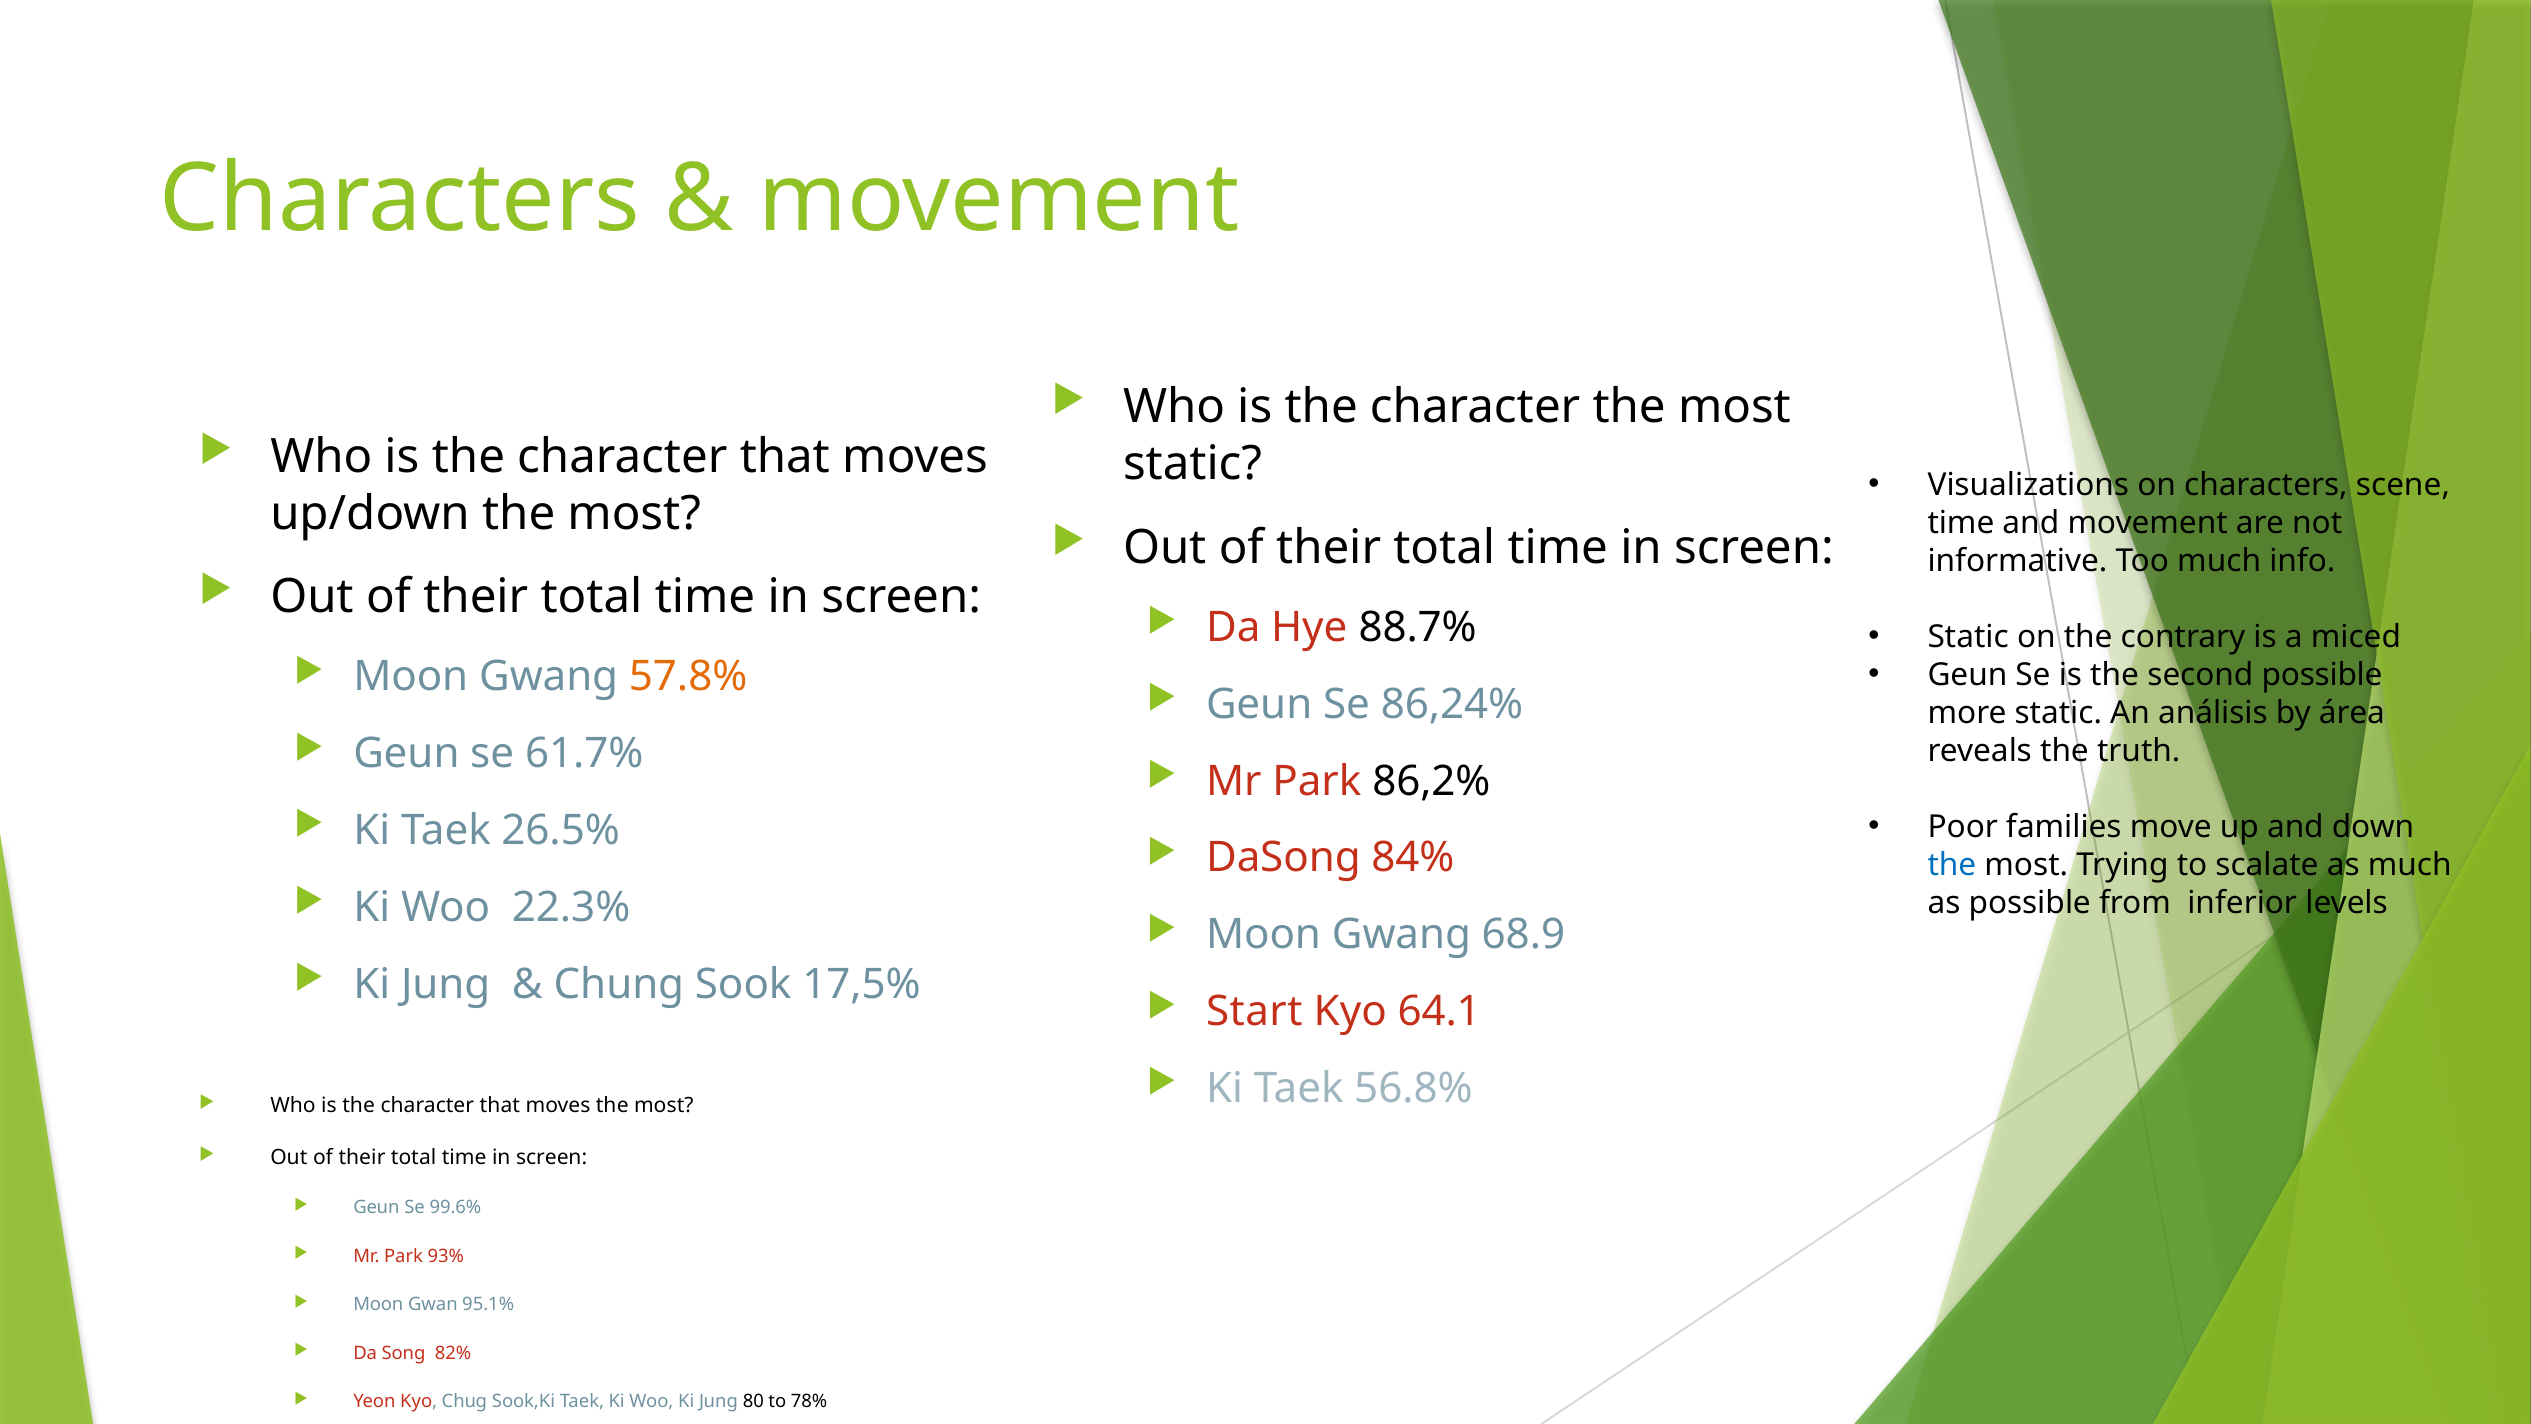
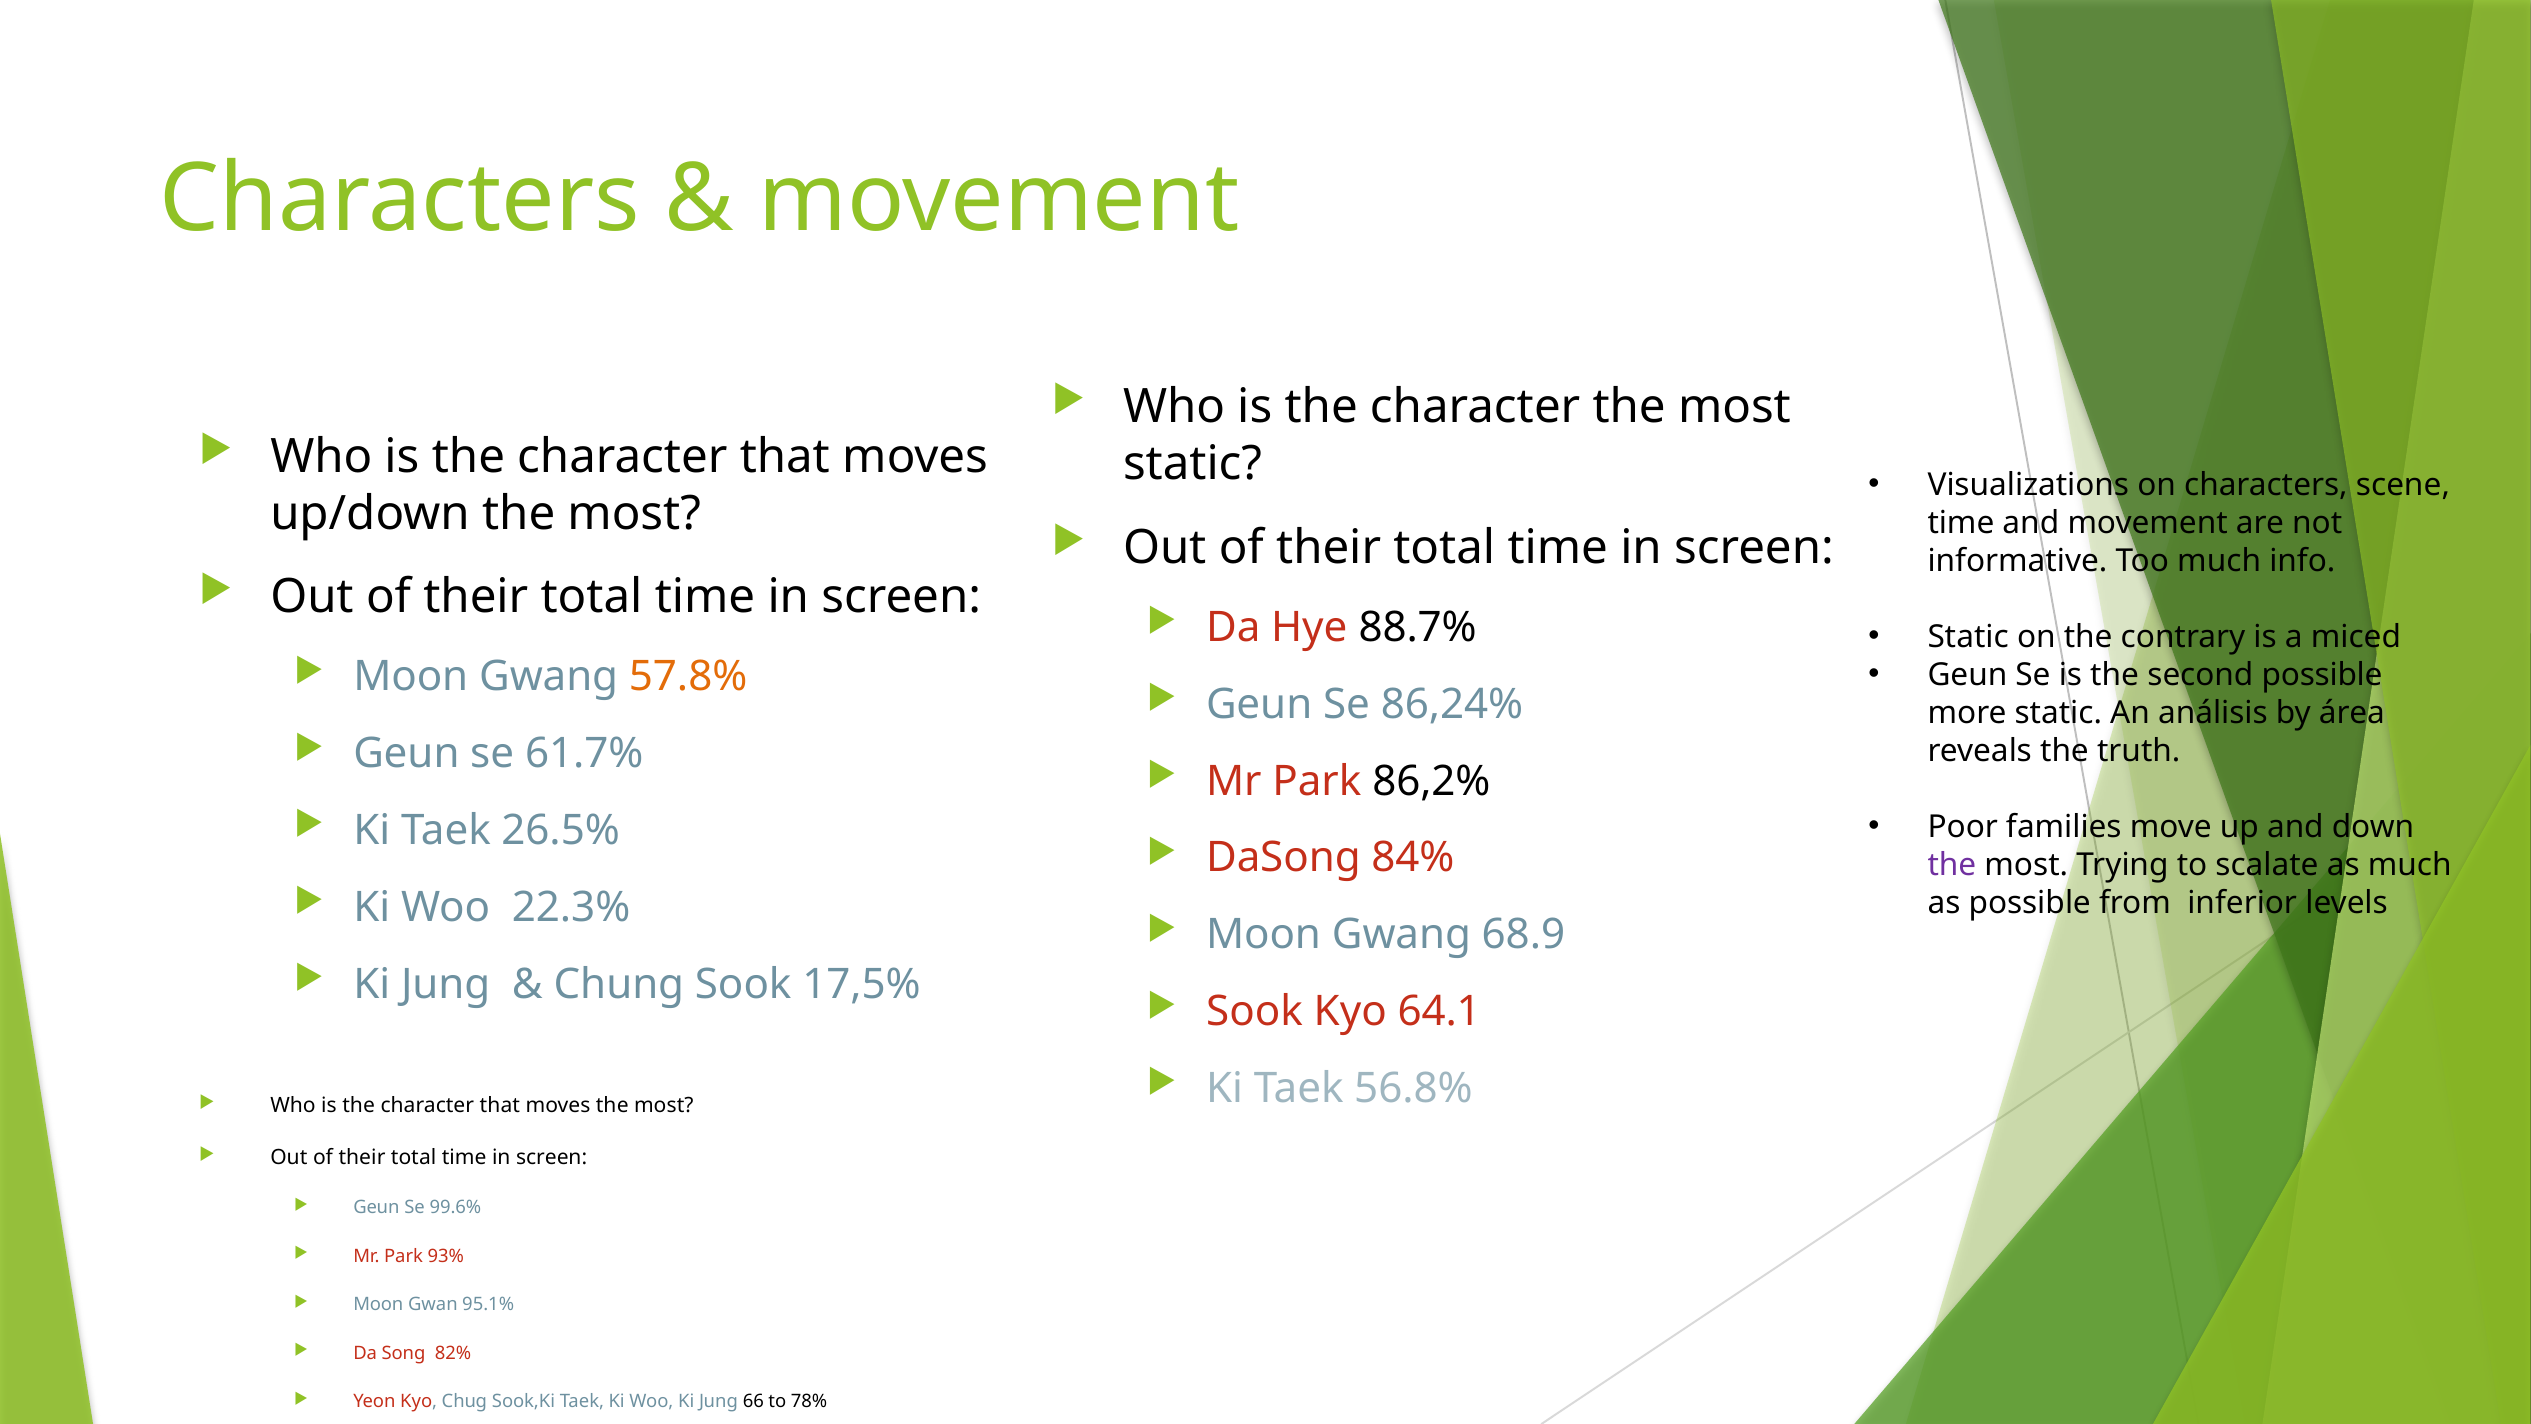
the at (1952, 864) colour: blue -> purple
Start at (1254, 1012): Start -> Sook
80: 80 -> 66
